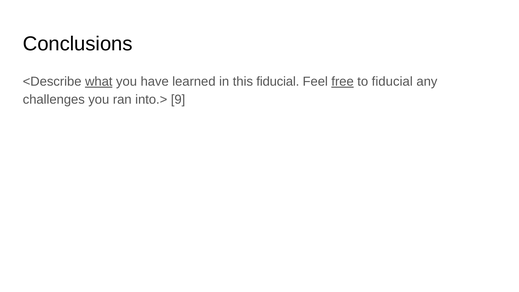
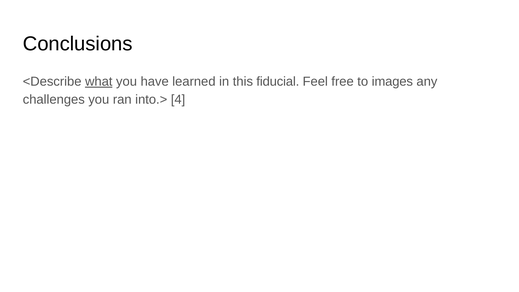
free underline: present -> none
to fiducial: fiducial -> images
9: 9 -> 4
